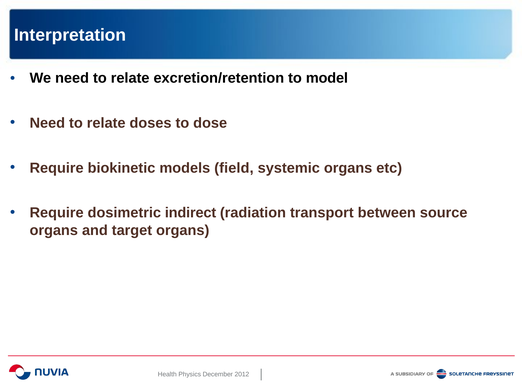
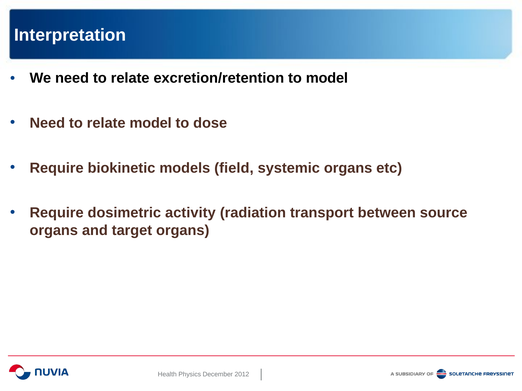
relate doses: doses -> model
indirect: indirect -> activity
